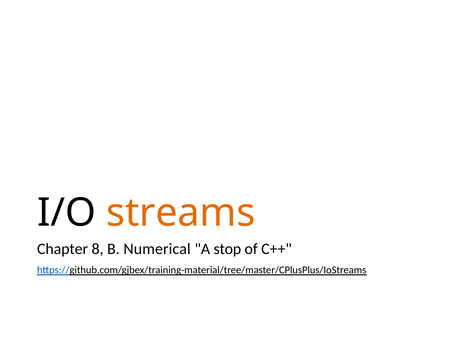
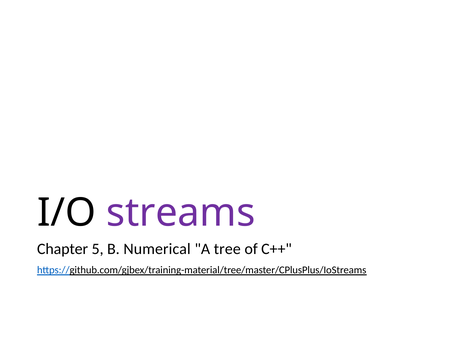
streams colour: orange -> purple
8: 8 -> 5
stop: stop -> tree
